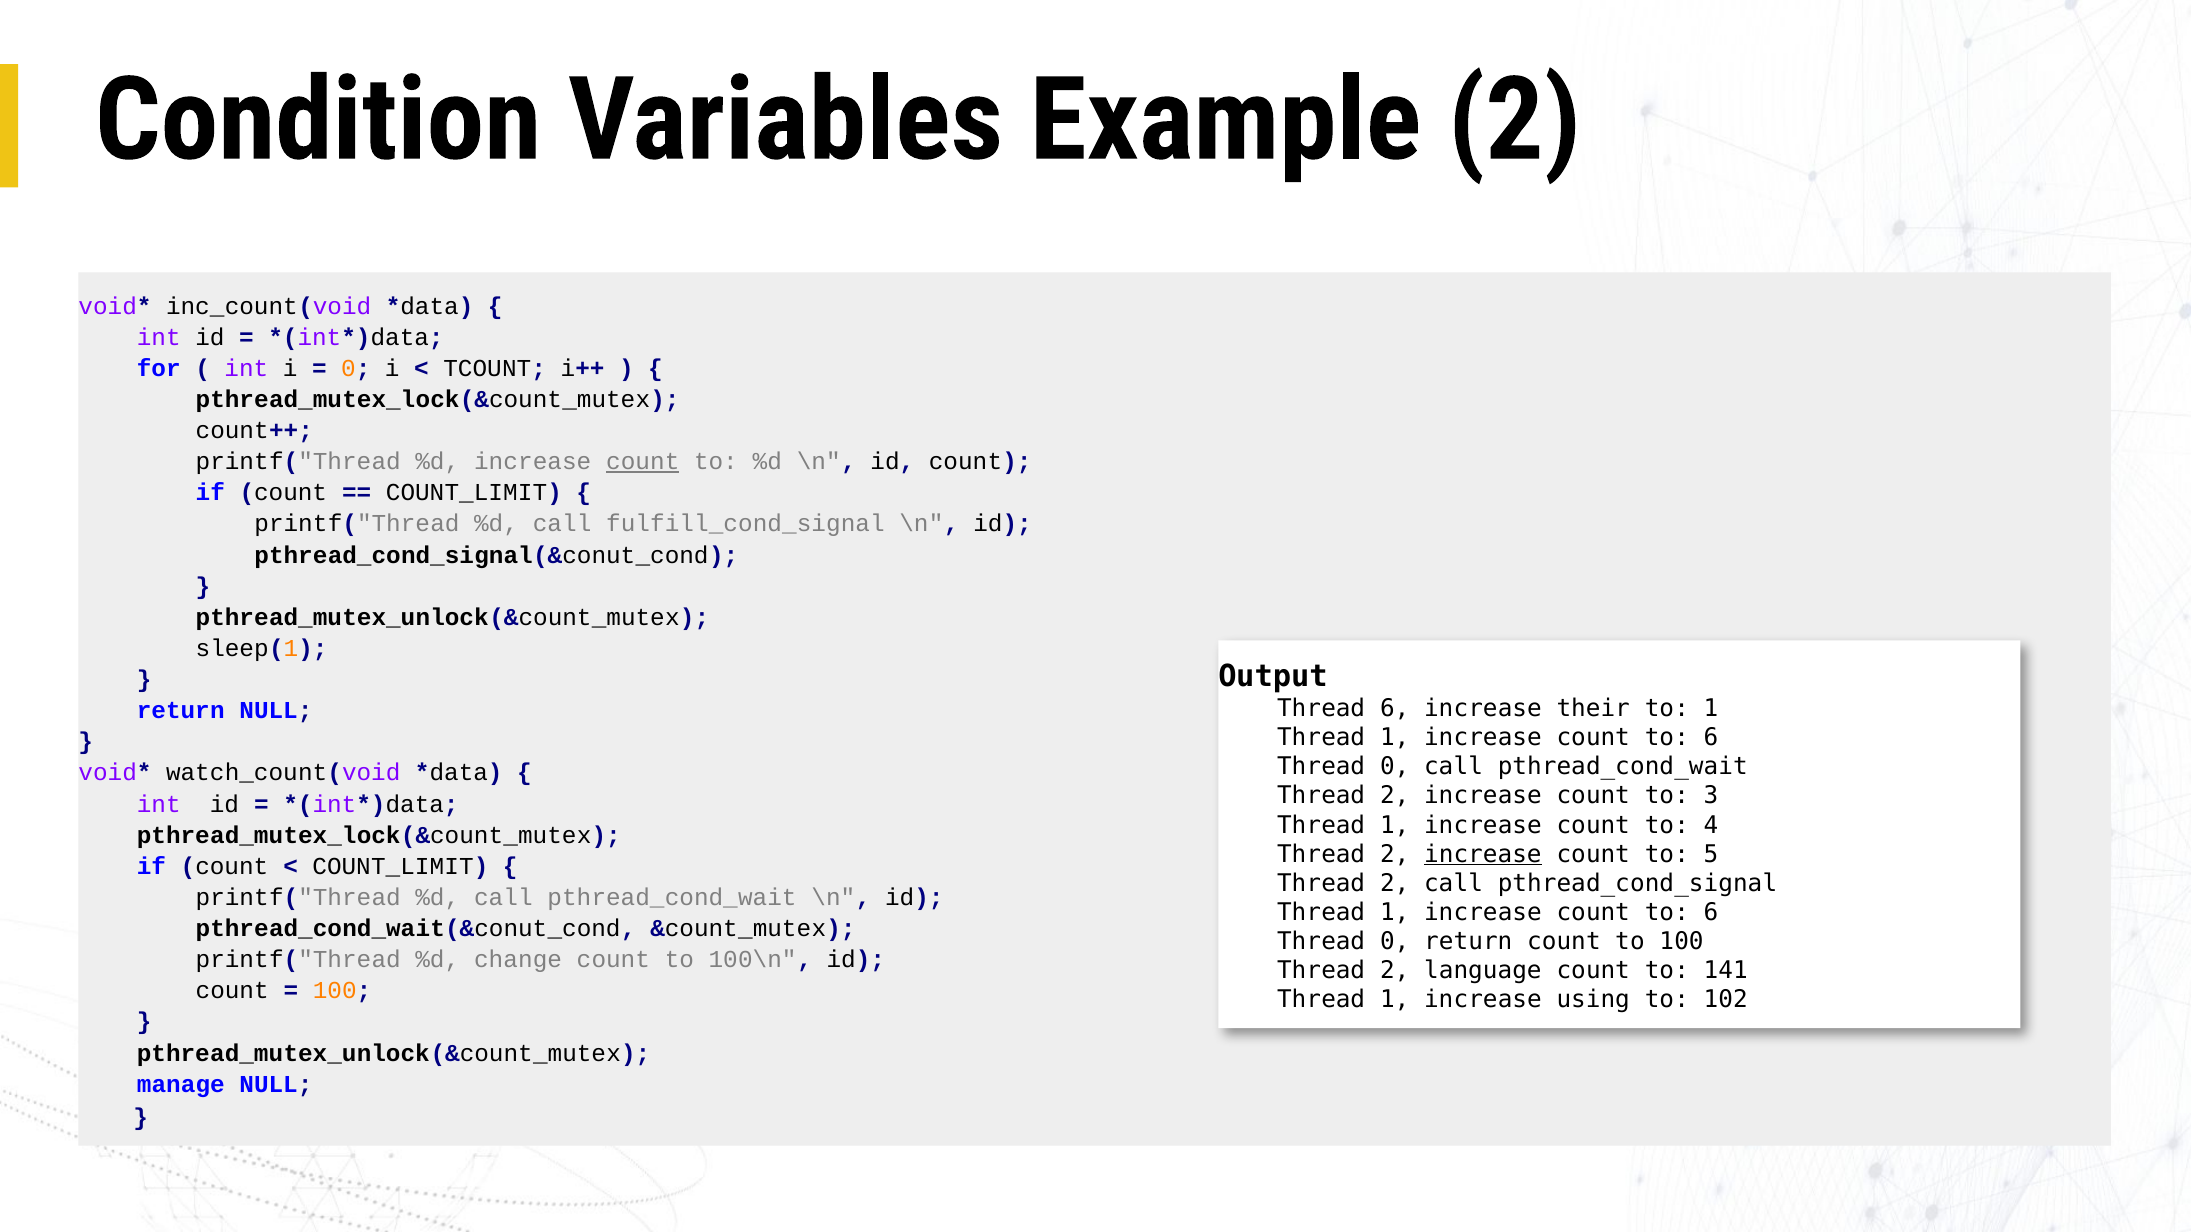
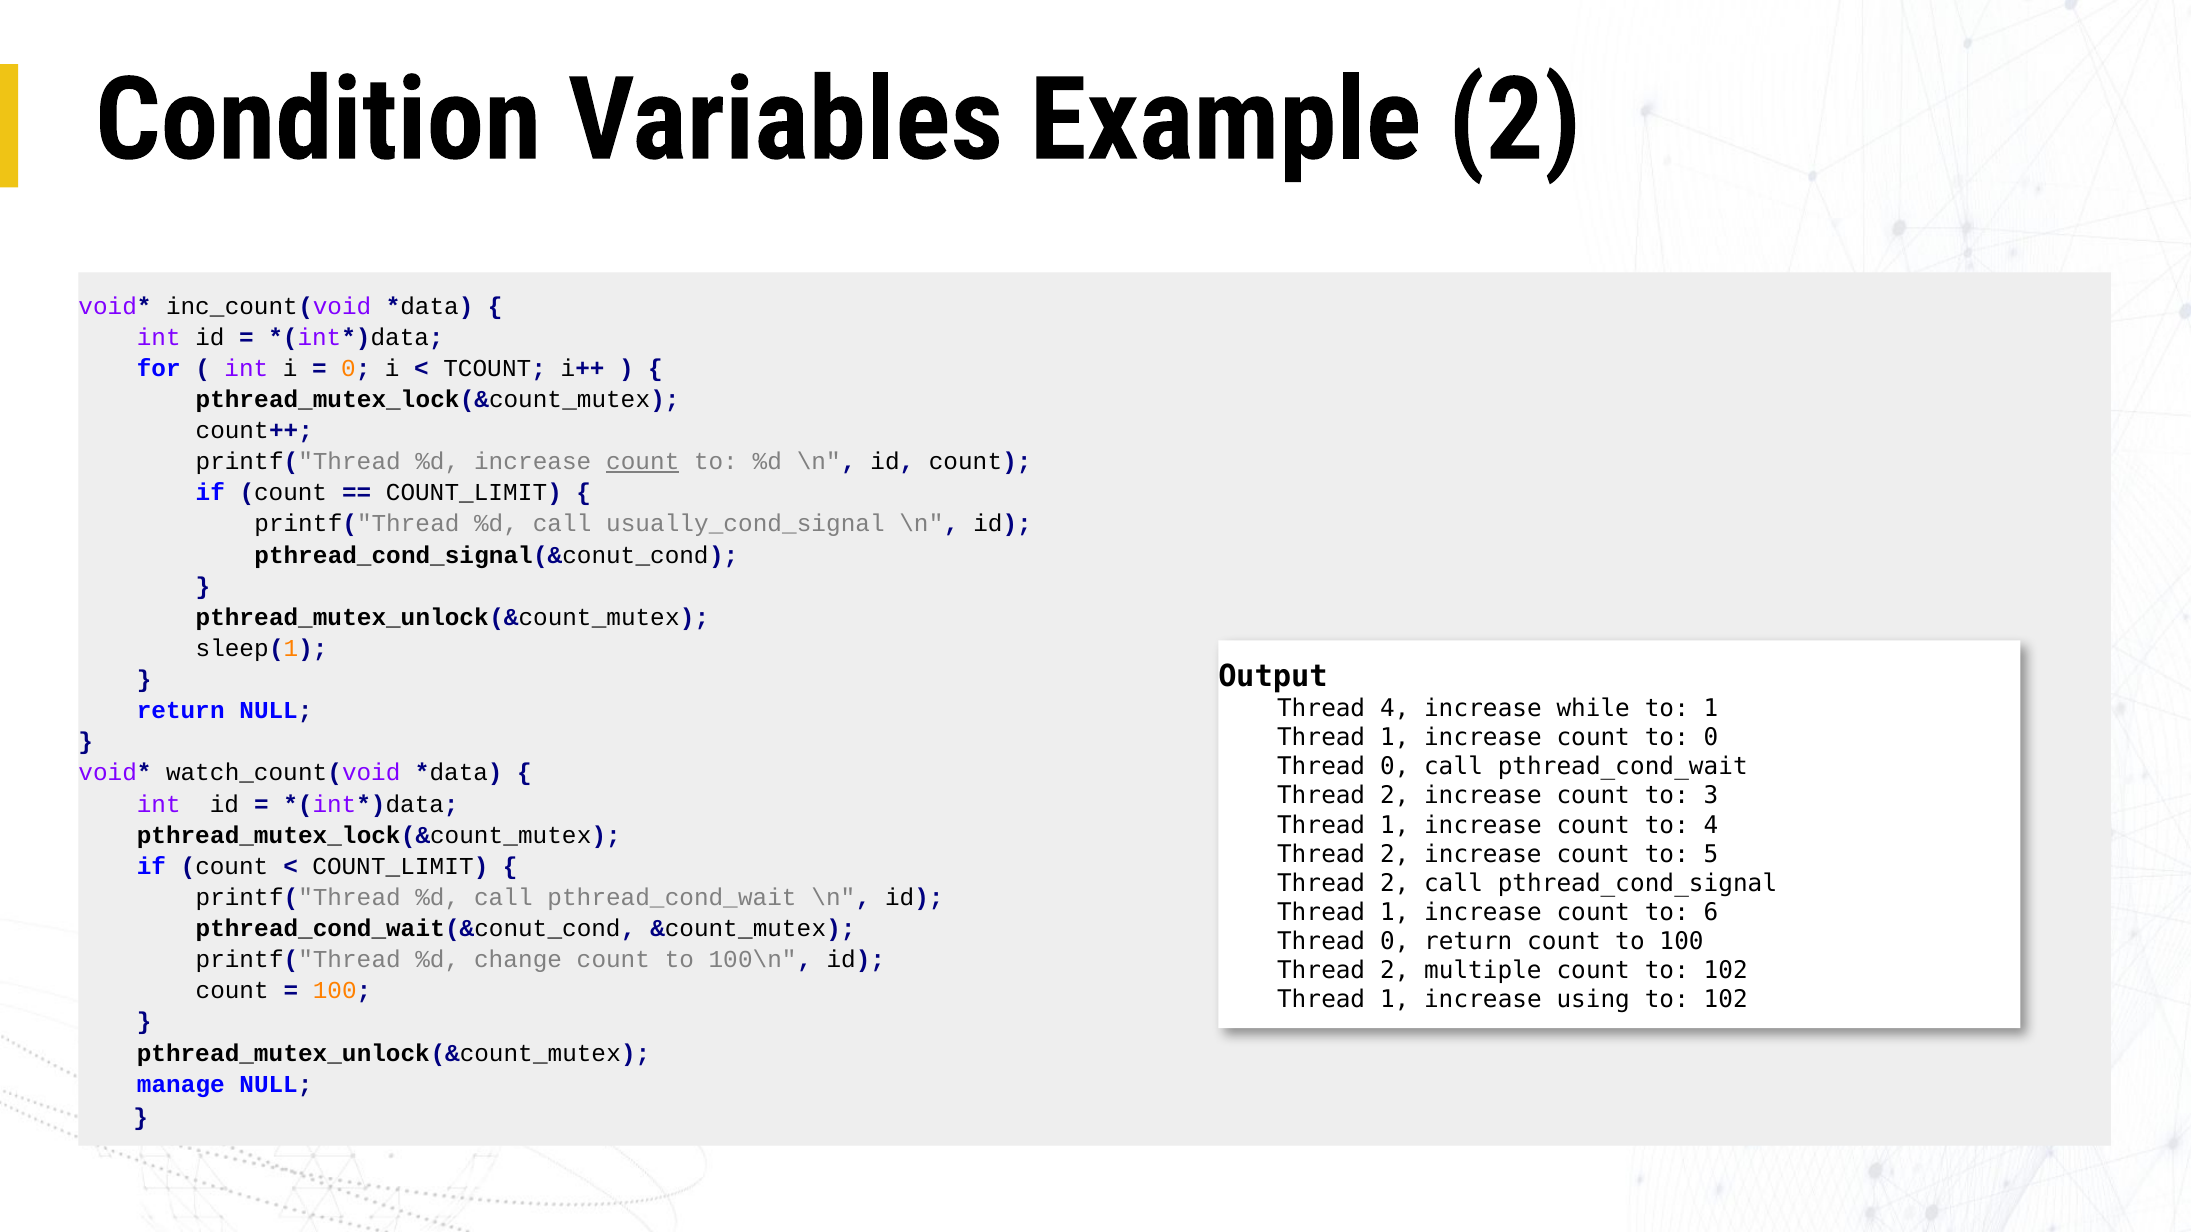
fulfill_cond_signal: fulfill_cond_signal -> usually_cond_signal
Thread 6: 6 -> 4
their: their -> while
6 at (1711, 738): 6 -> 0
increase at (1483, 855) underline: present -> none
language: language -> multiple
count to 141: 141 -> 102
